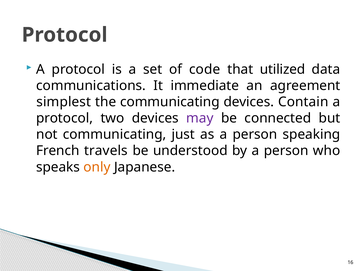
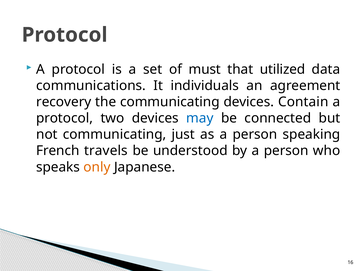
code: code -> must
immediate: immediate -> individuals
simplest: simplest -> recovery
may colour: purple -> blue
